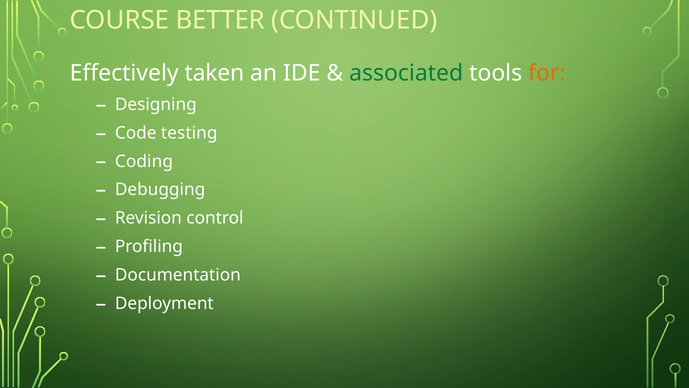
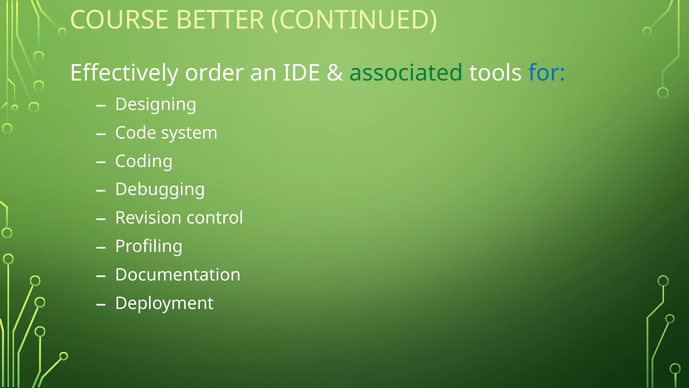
taken: taken -> order
for colour: orange -> blue
testing: testing -> system
